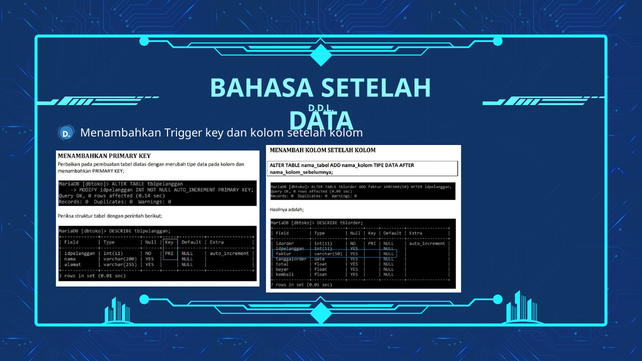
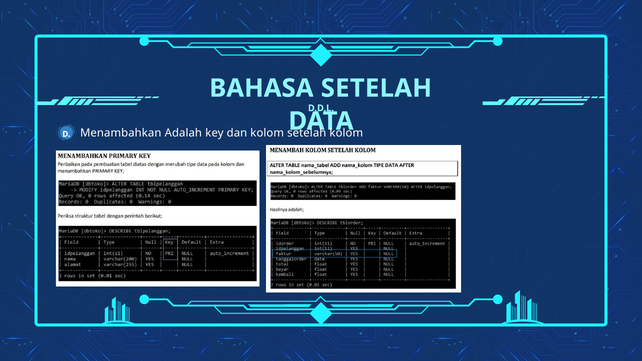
Trigger: Trigger -> Adalah
